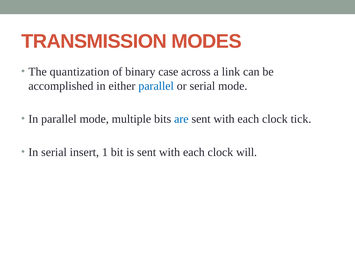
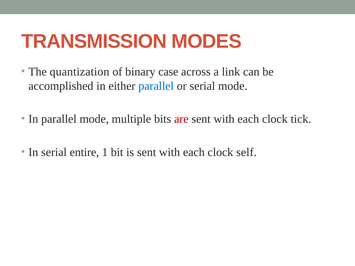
are colour: blue -> red
insert: insert -> entire
will: will -> self
